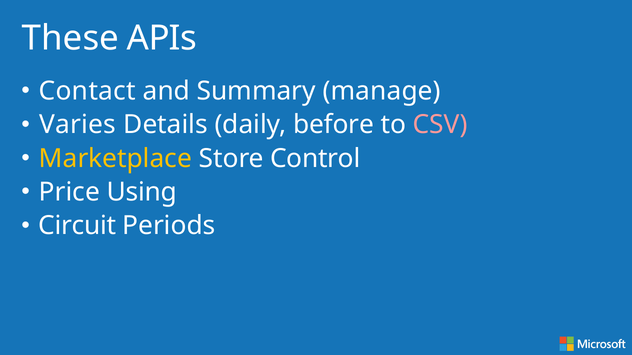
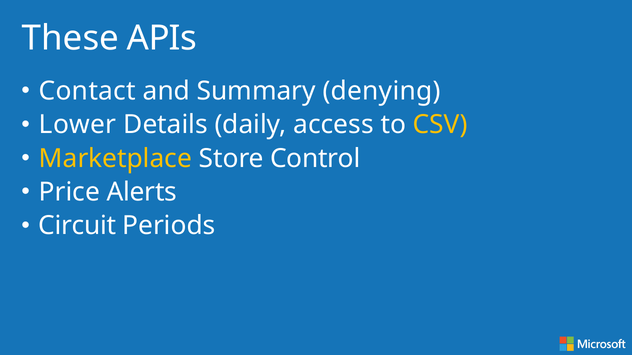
manage: manage -> denying
Varies: Varies -> Lower
before: before -> access
CSV colour: pink -> yellow
Using: Using -> Alerts
